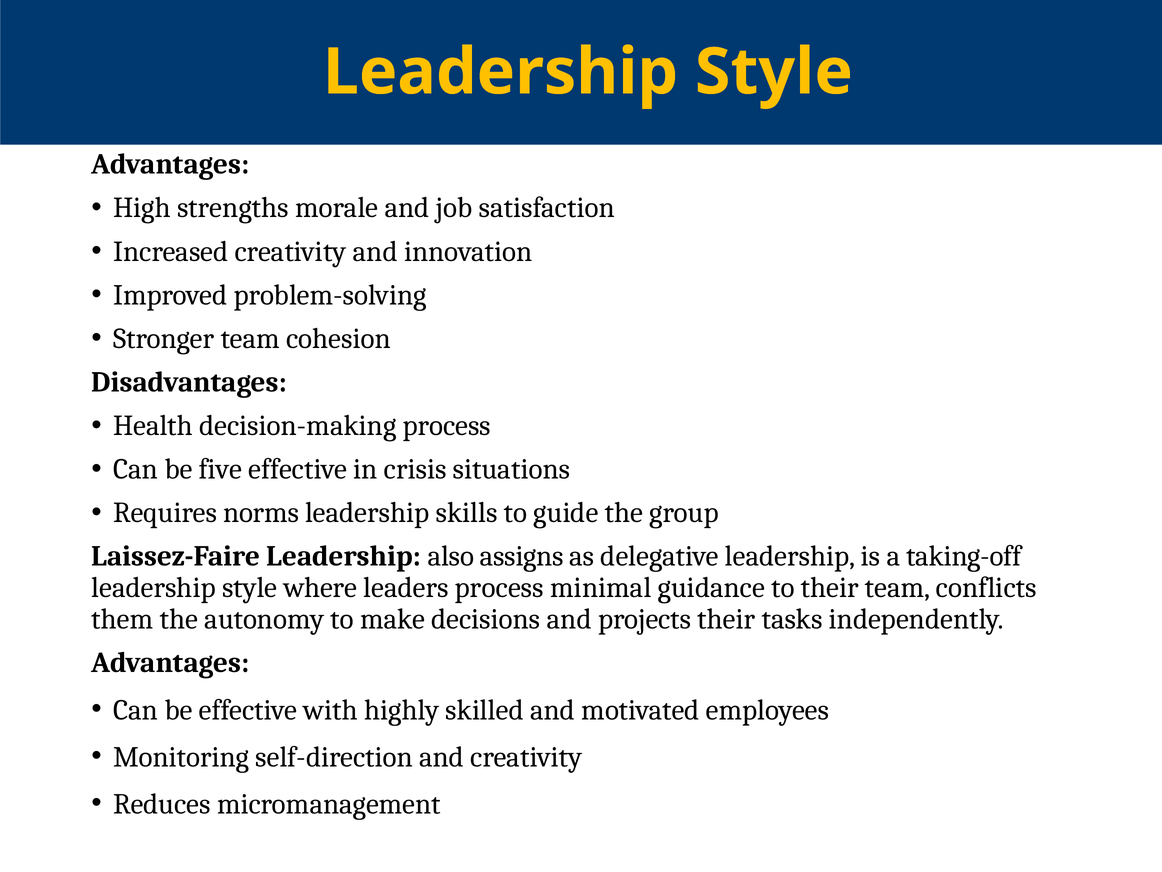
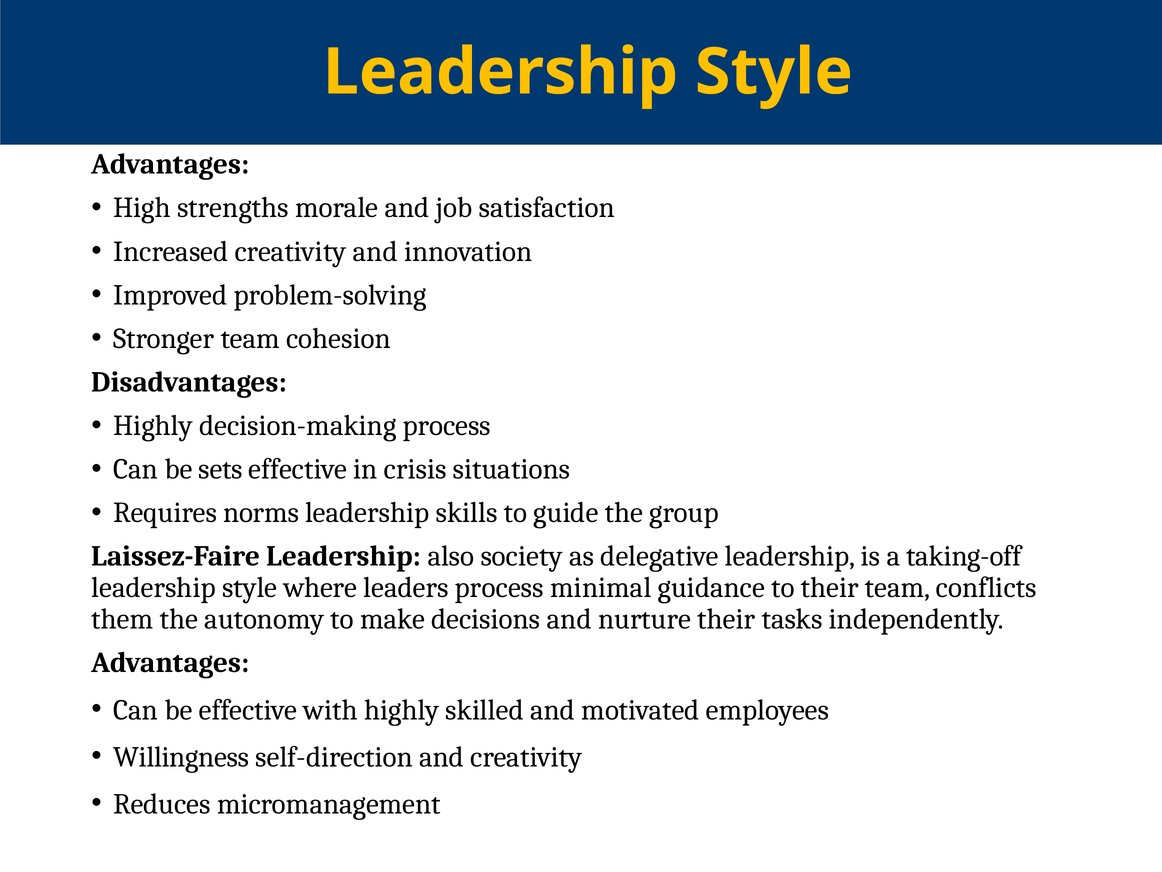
Health at (153, 425): Health -> Highly
five: five -> sets
assigns: assigns -> society
projects: projects -> nurture
Monitoring: Monitoring -> Willingness
